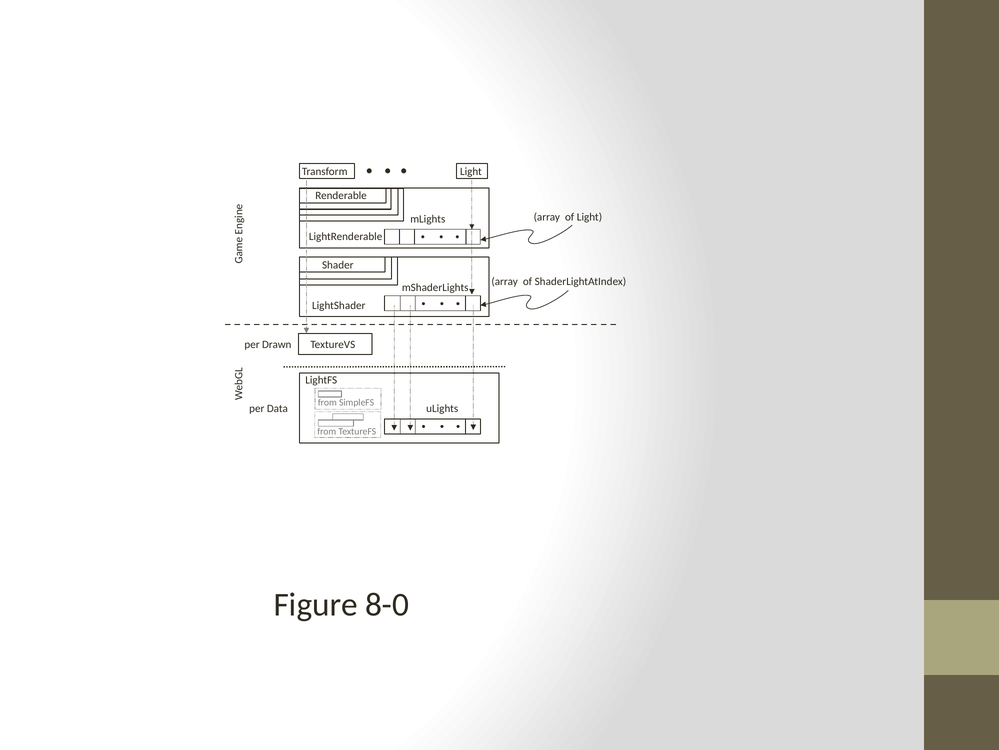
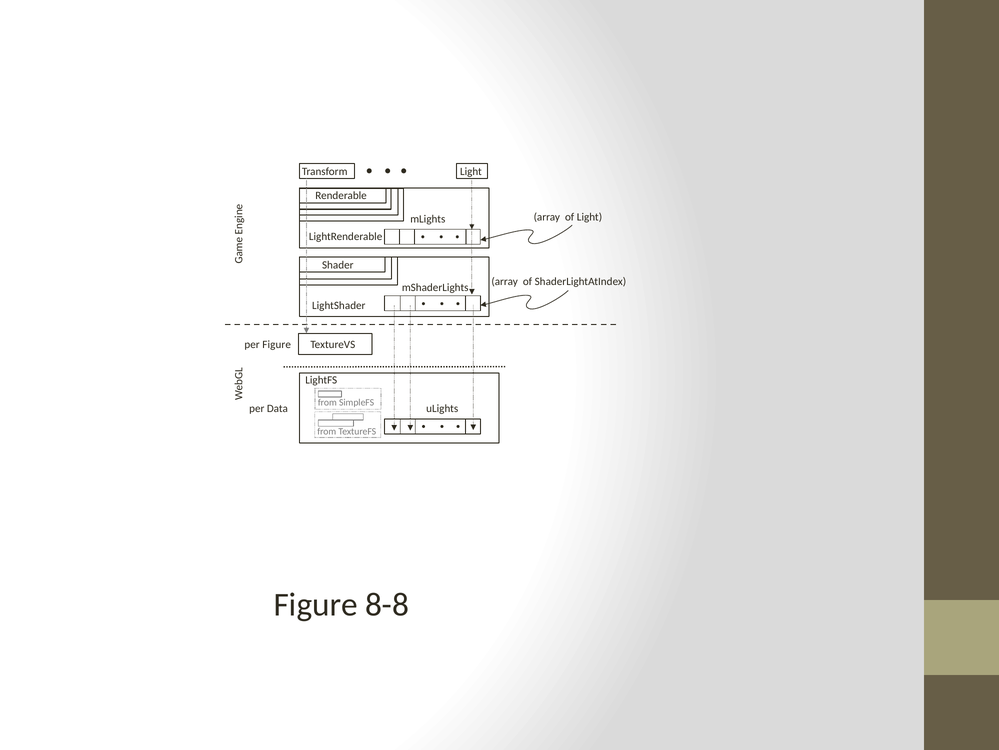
per Drawn: Drawn -> Figure
8-0: 8-0 -> 8-8
